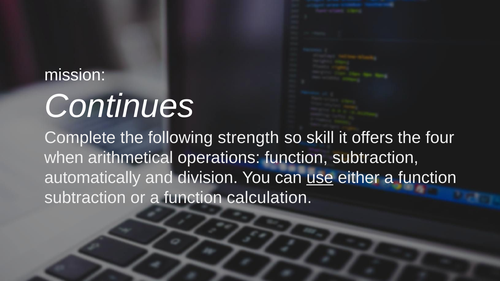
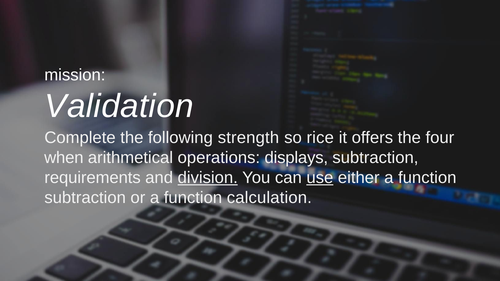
Continues: Continues -> Validation
skill: skill -> rice
operations function: function -> displays
automatically: automatically -> requirements
division underline: none -> present
